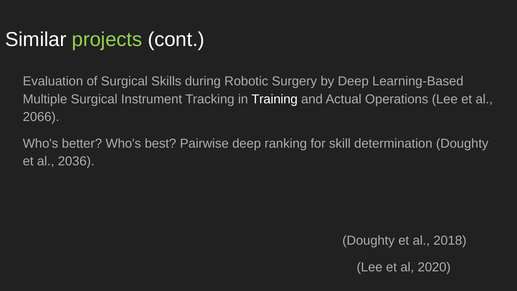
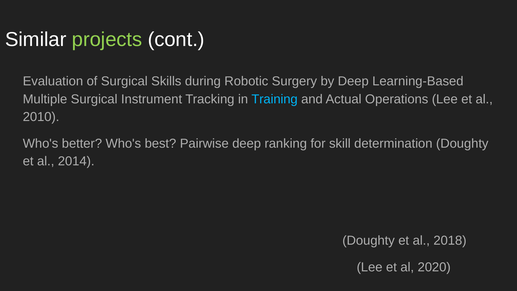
Training colour: white -> light blue
2066: 2066 -> 2010
2036: 2036 -> 2014
